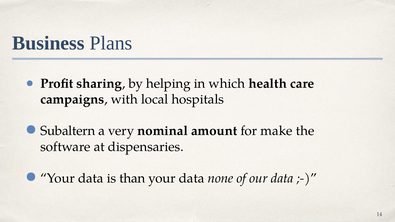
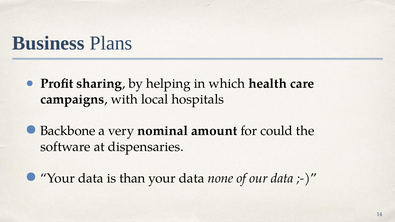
Subaltern: Subaltern -> Backbone
make: make -> could
